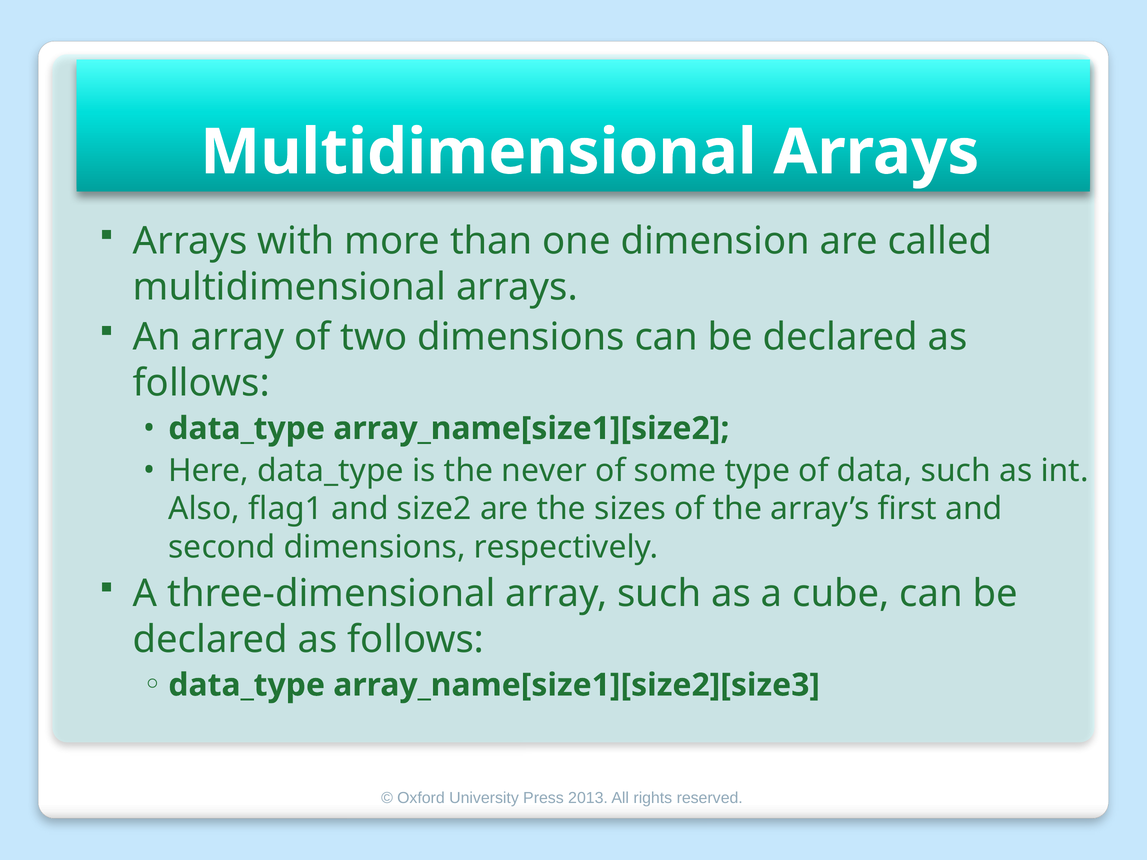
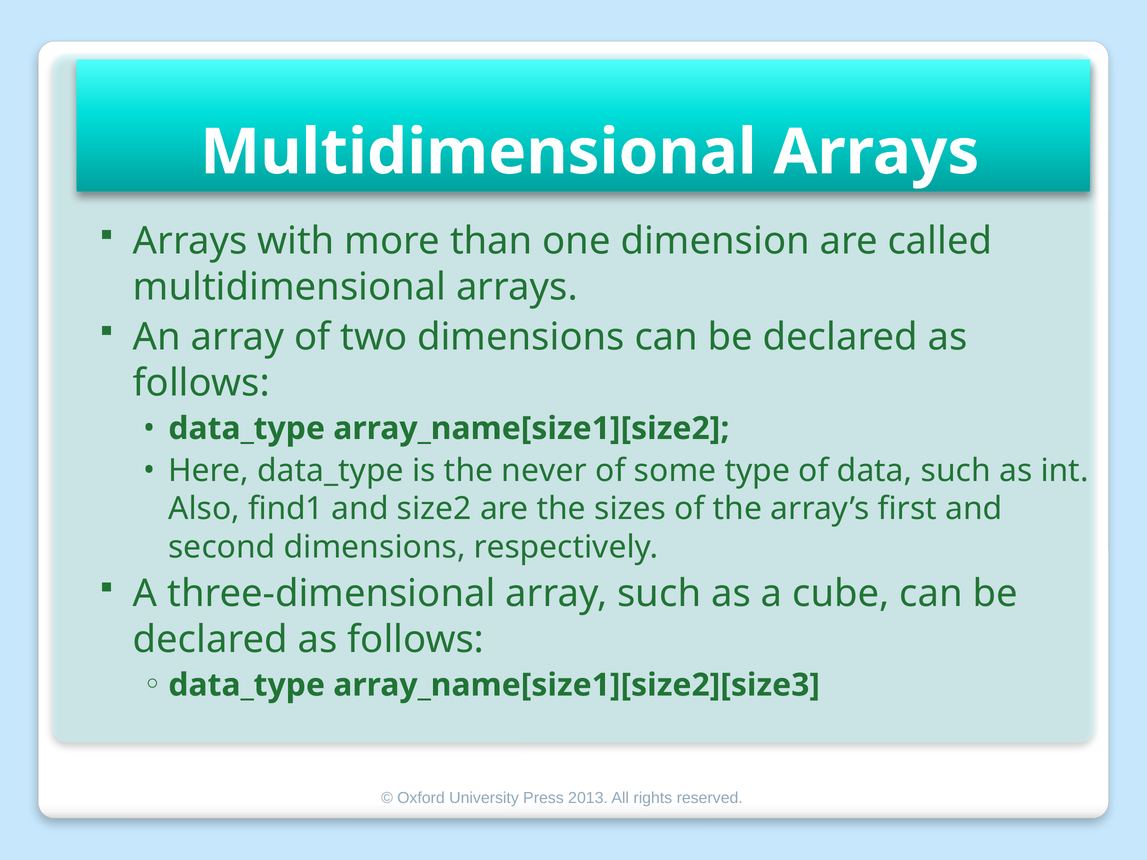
flag1: flag1 -> find1
